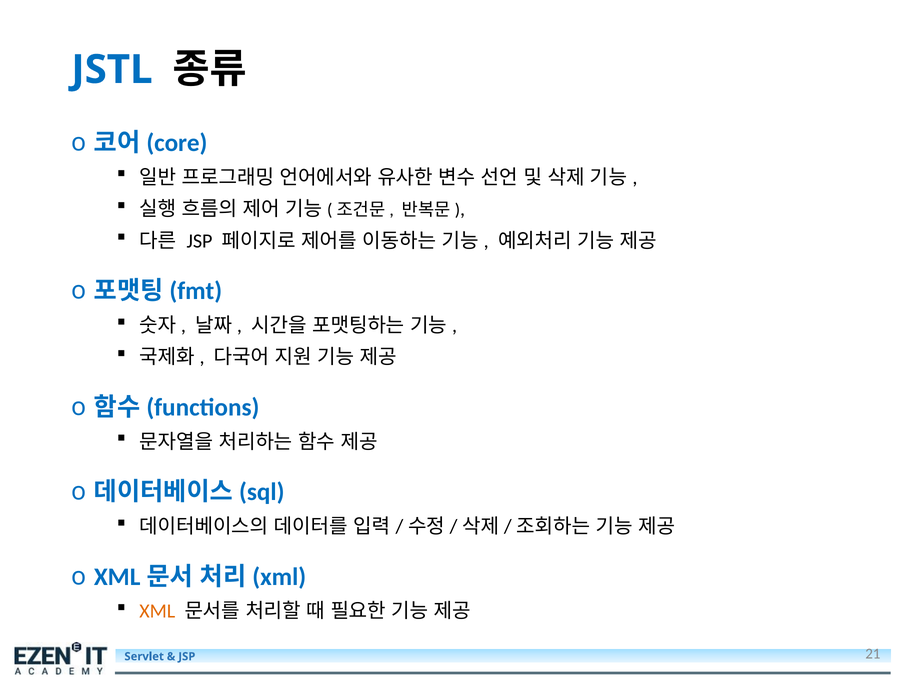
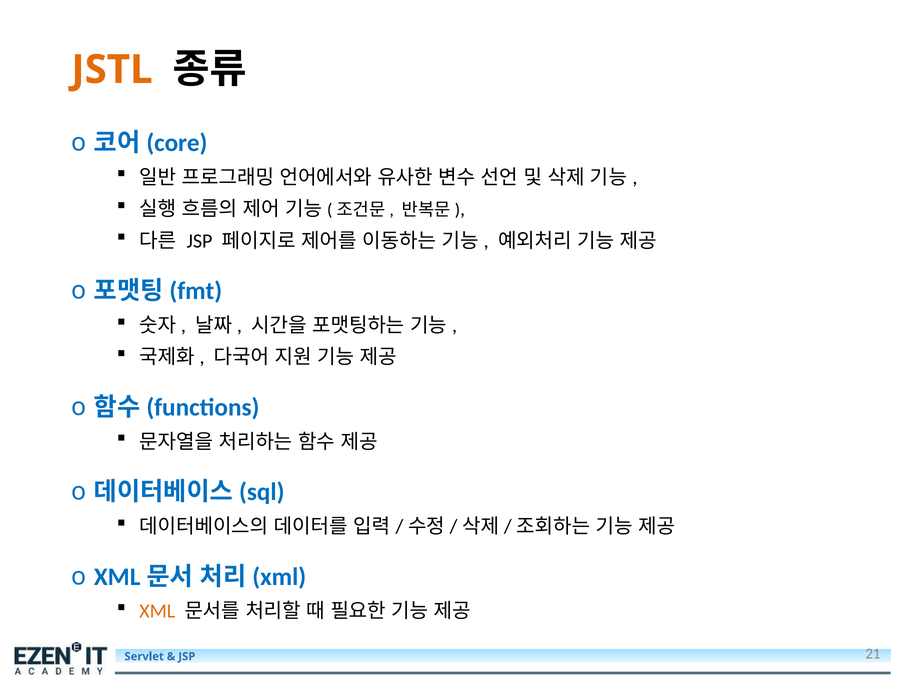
JSTL colour: blue -> orange
